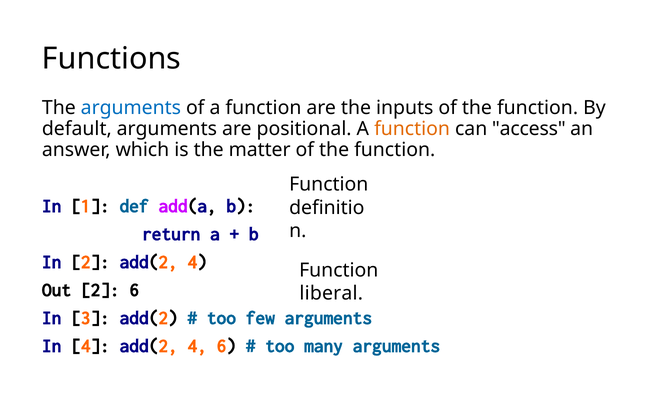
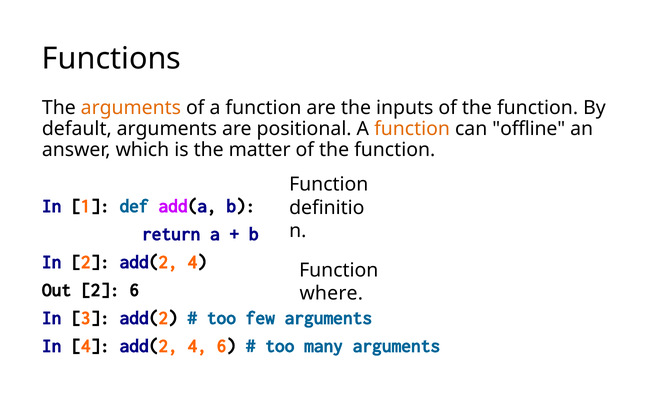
arguments at (131, 108) colour: blue -> orange
access: access -> offline
liberal: liberal -> where
